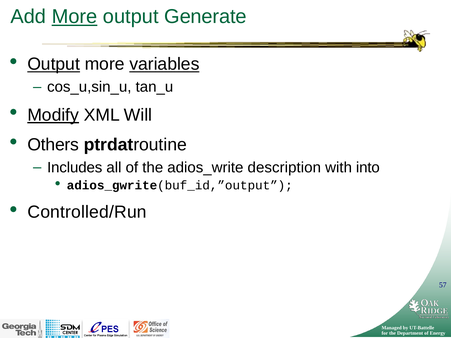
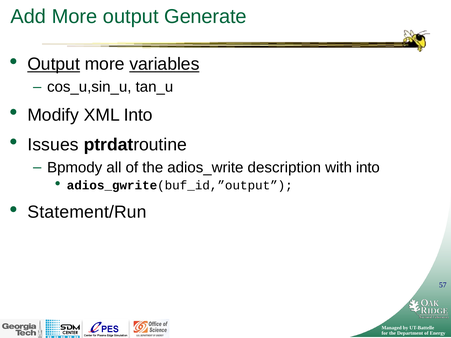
More at (75, 17) underline: present -> none
Modify underline: present -> none
XML Will: Will -> Into
Others: Others -> Issues
Includes: Includes -> Bpmody
Controlled/Run: Controlled/Run -> Statement/Run
